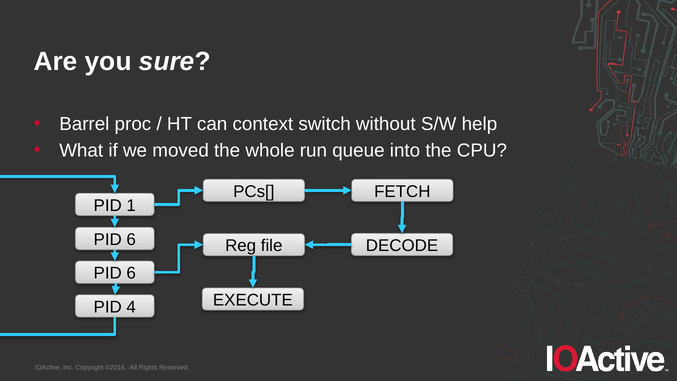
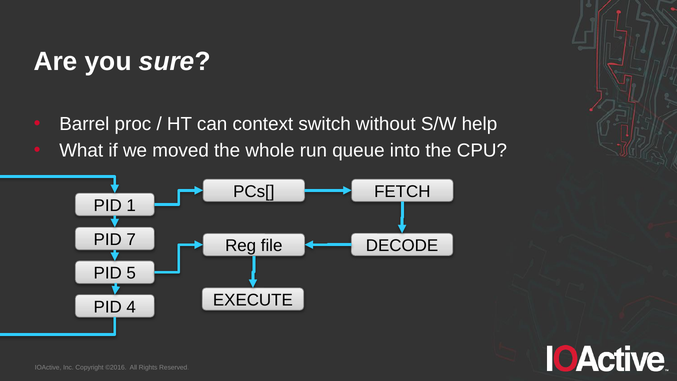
6 at (131, 240): 6 -> 7
6 at (131, 273): 6 -> 5
